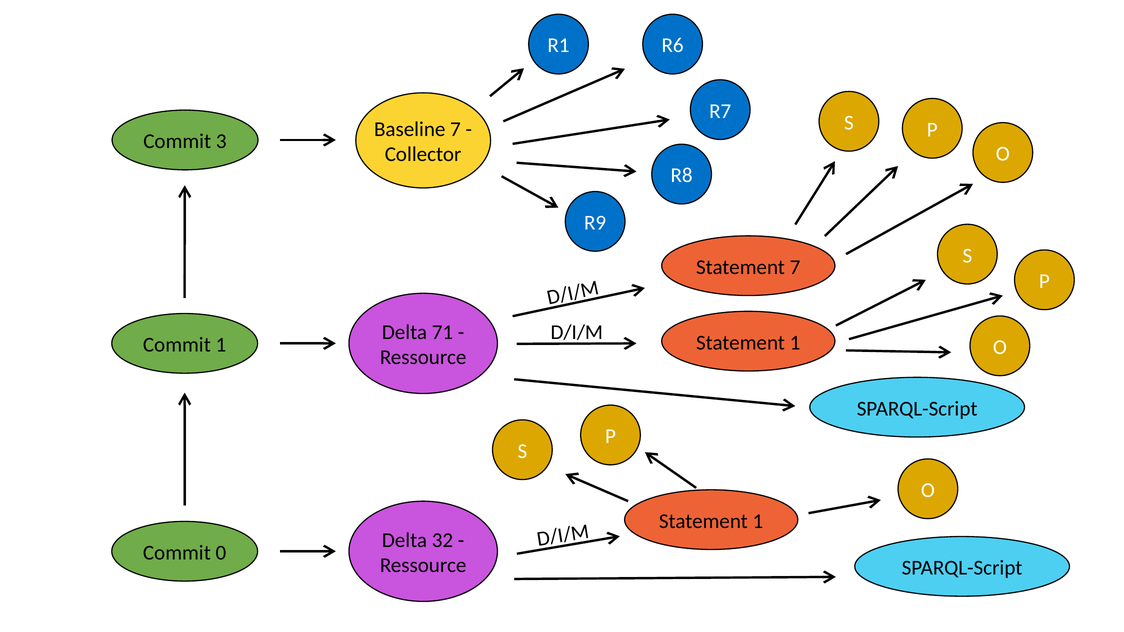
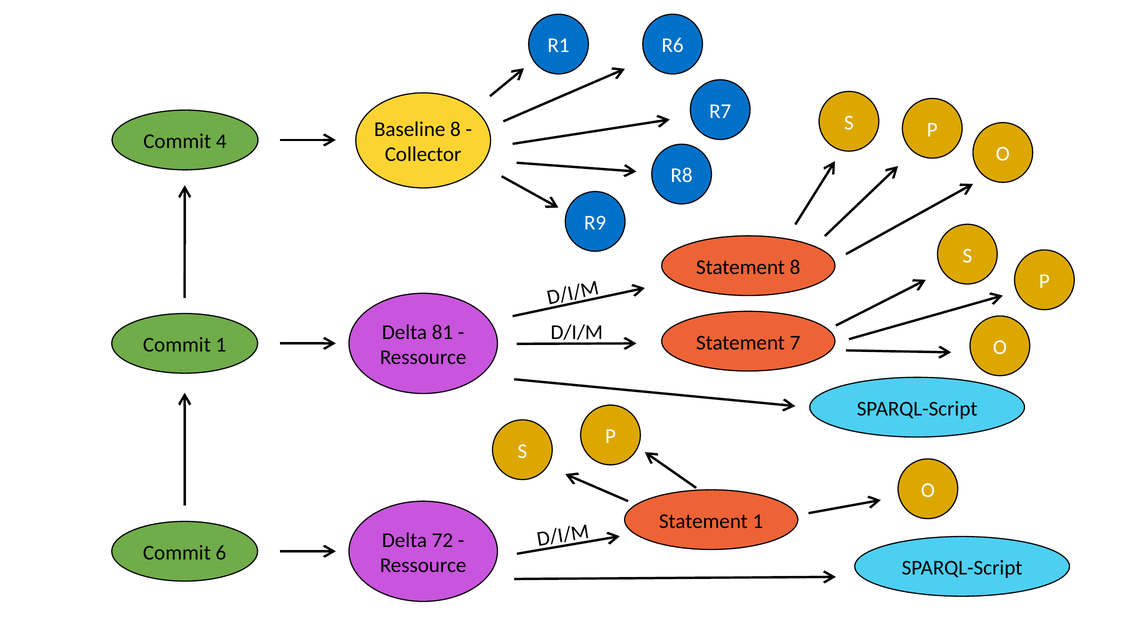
Baseline 7: 7 -> 8
3: 3 -> 4
Statement 7: 7 -> 8
71: 71 -> 81
1 at (795, 343): 1 -> 7
32: 32 -> 72
0: 0 -> 6
